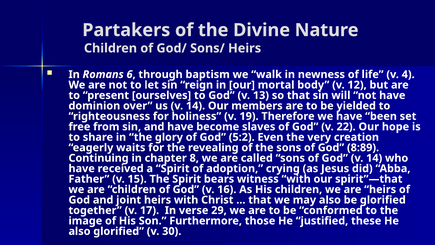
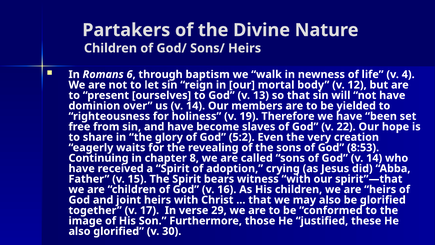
8:89: 8:89 -> 8:53
